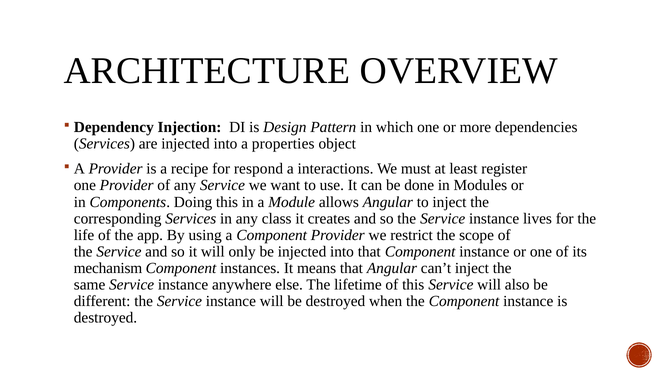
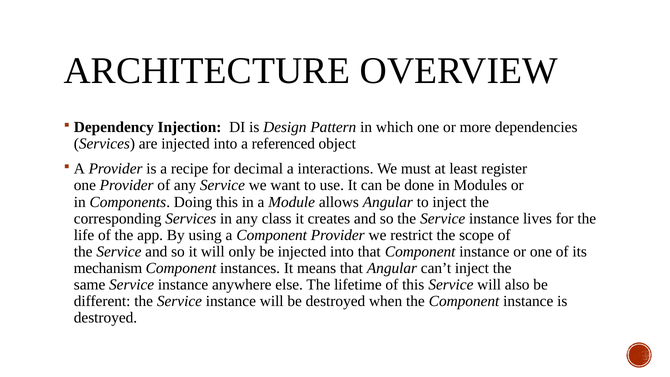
properties: properties -> referenced
respond: respond -> decimal
